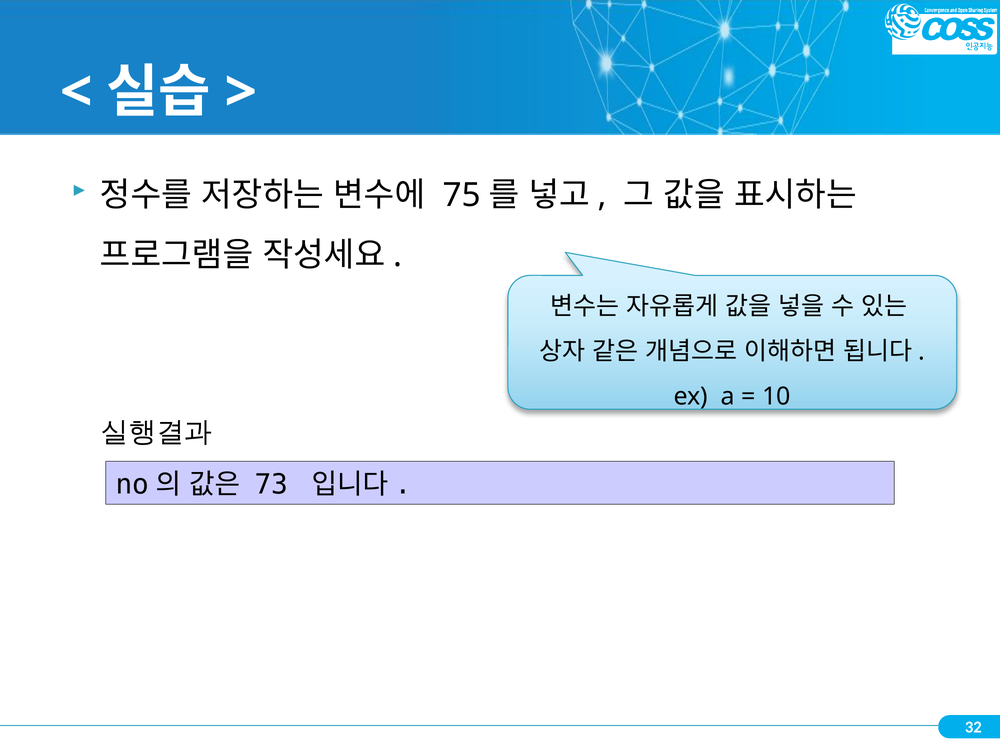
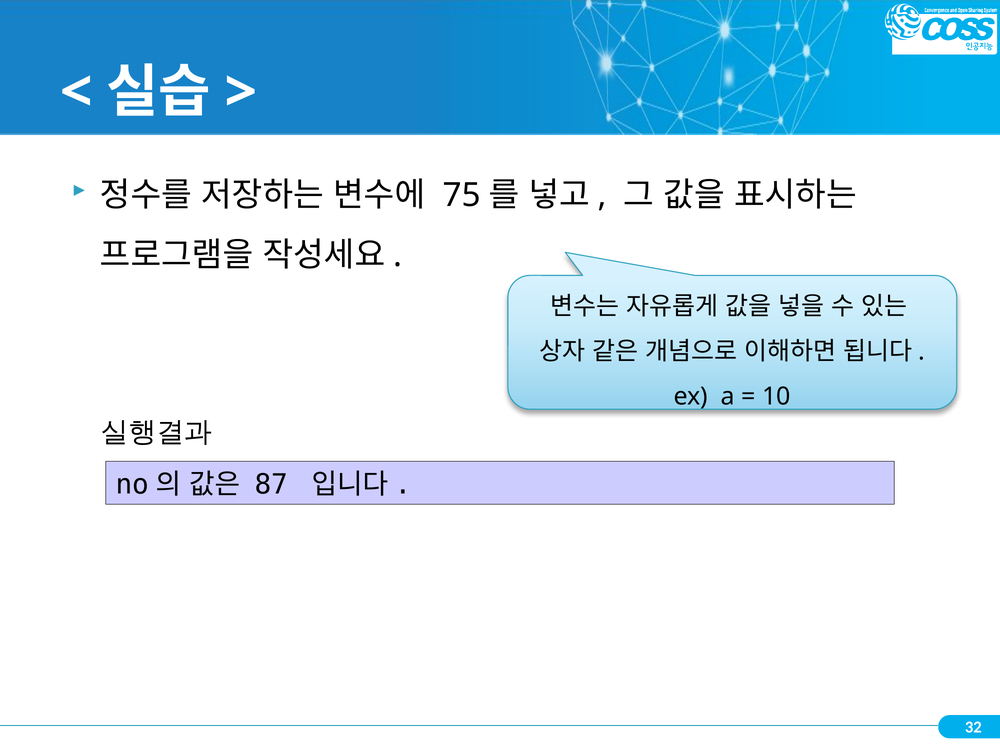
73: 73 -> 87
